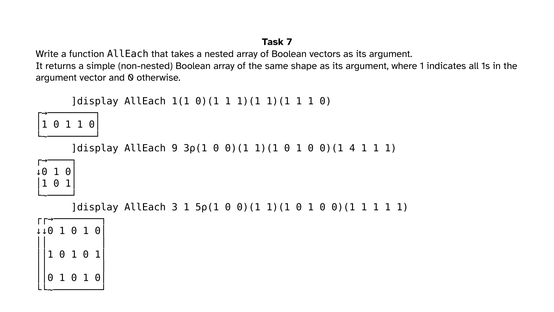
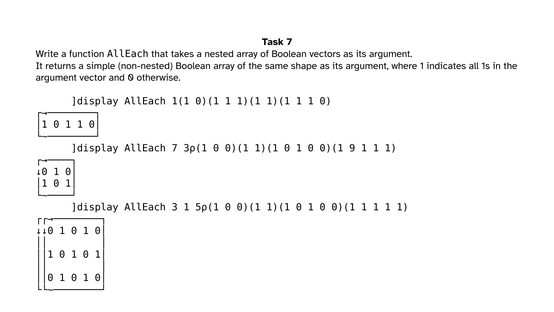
AllEach 9: 9 -> 7
4: 4 -> 9
